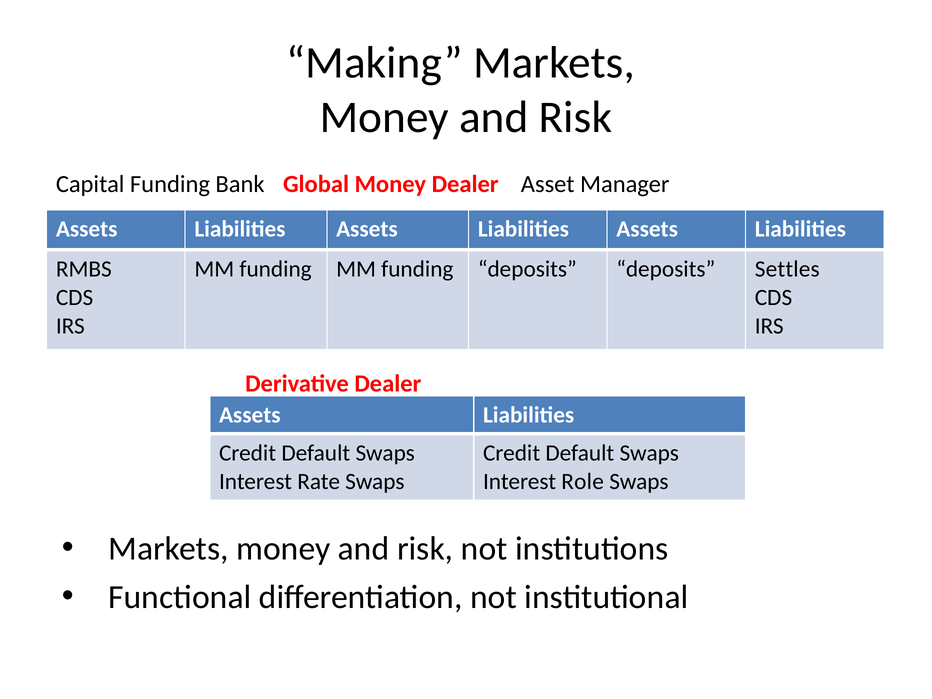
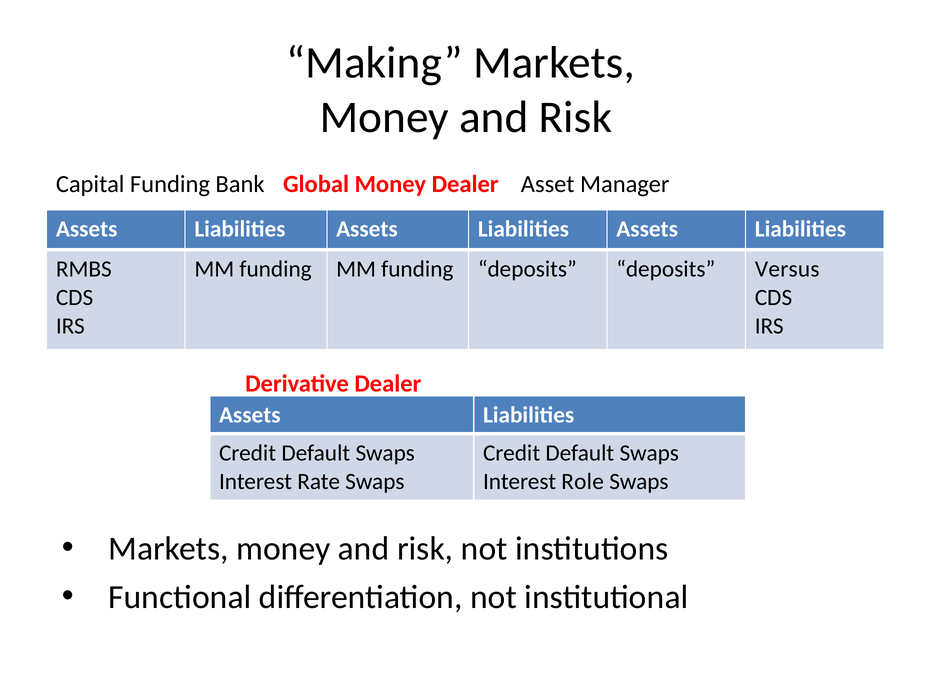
Settles: Settles -> Versus
